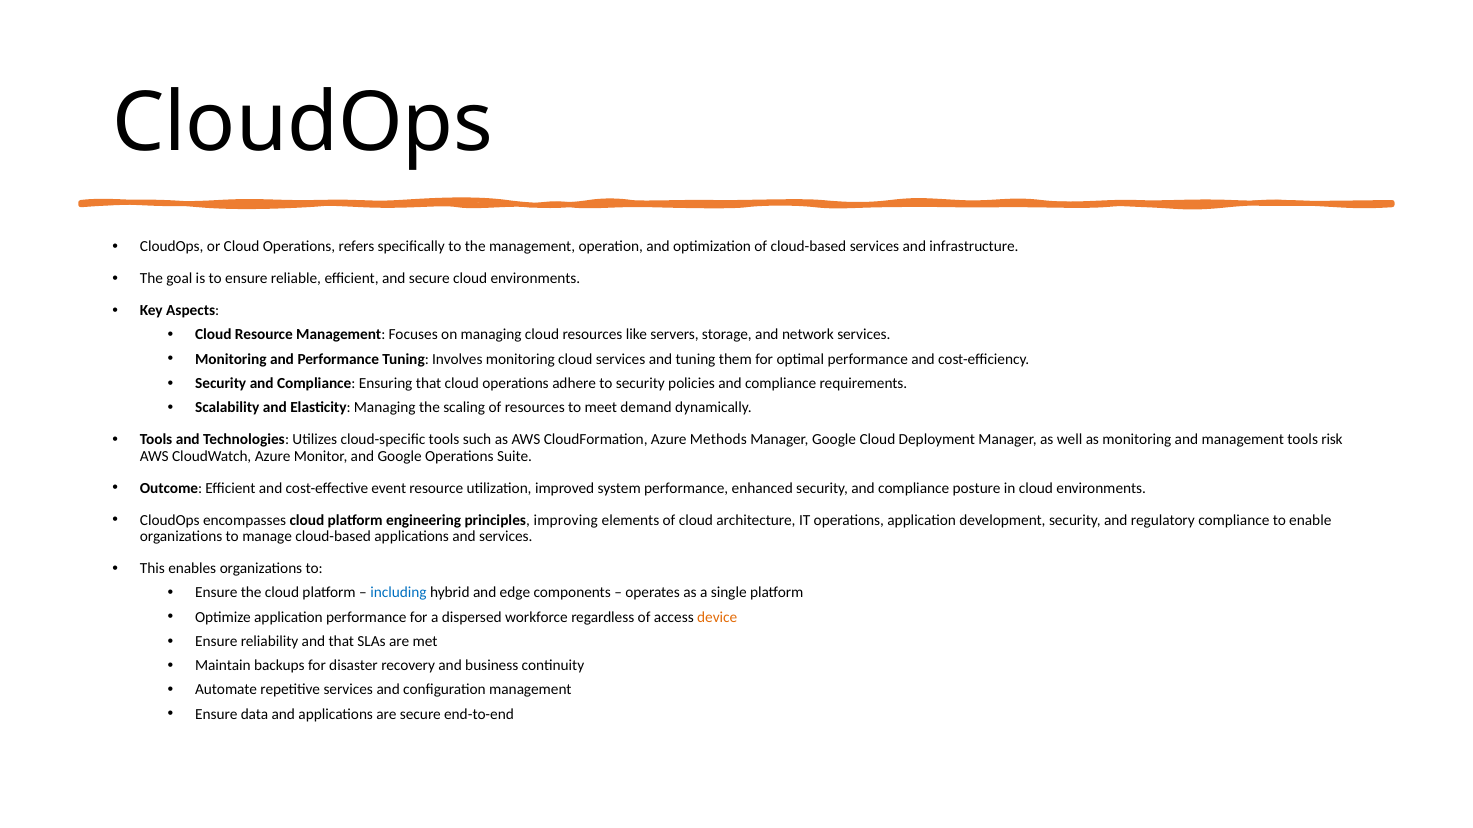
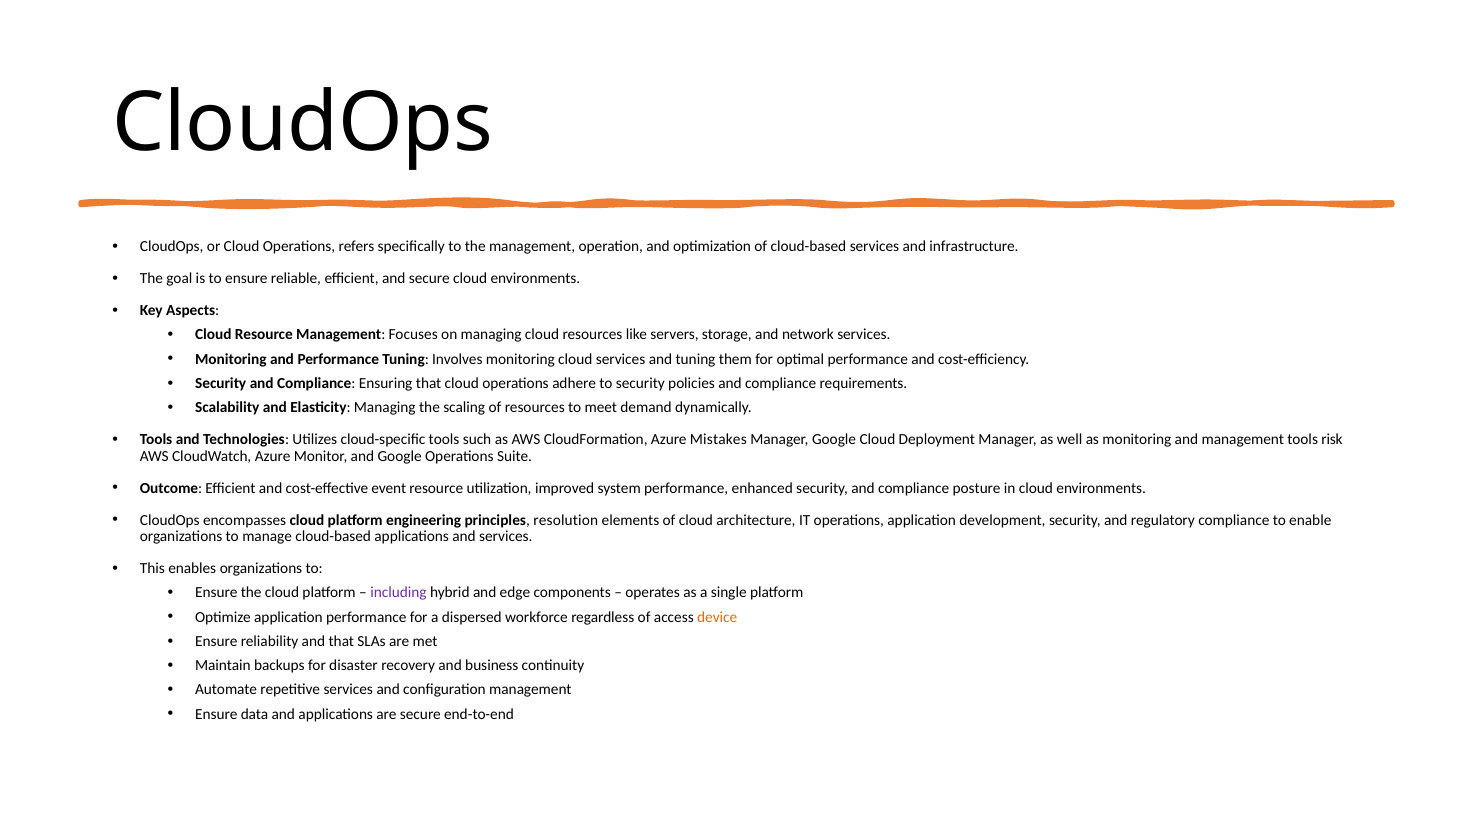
Methods: Methods -> Mistakes
improving: improving -> resolution
including colour: blue -> purple
